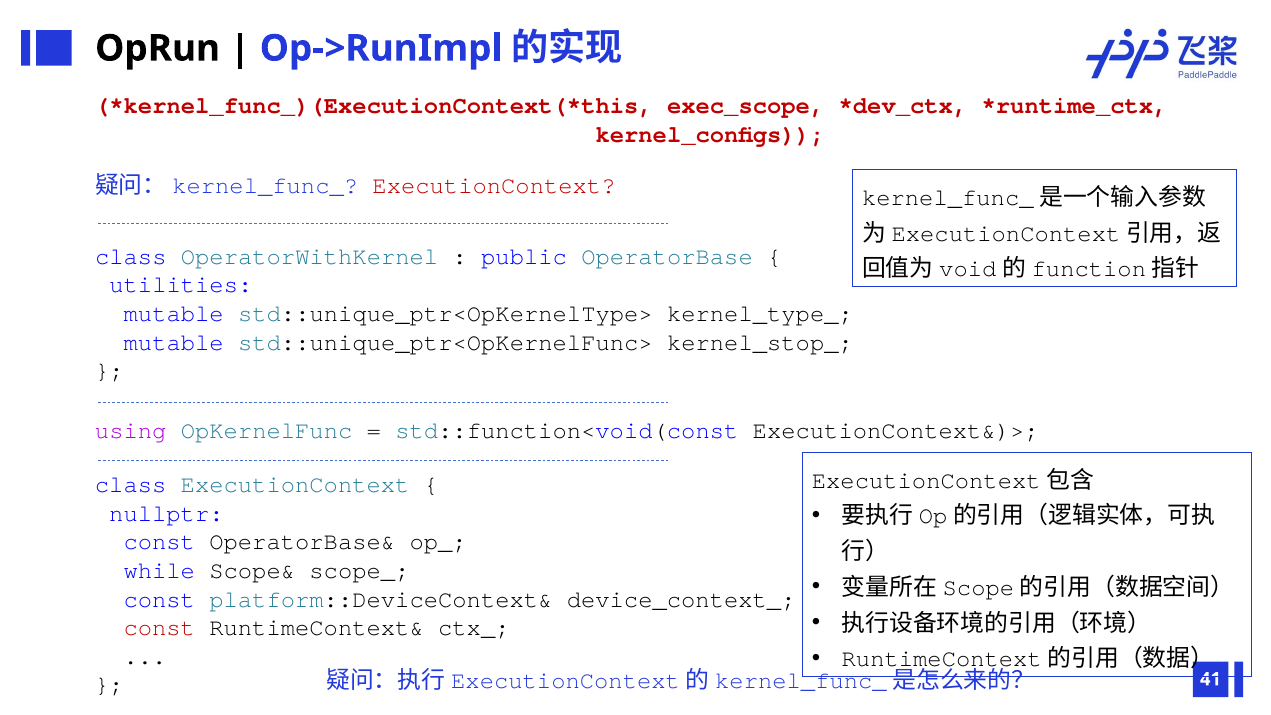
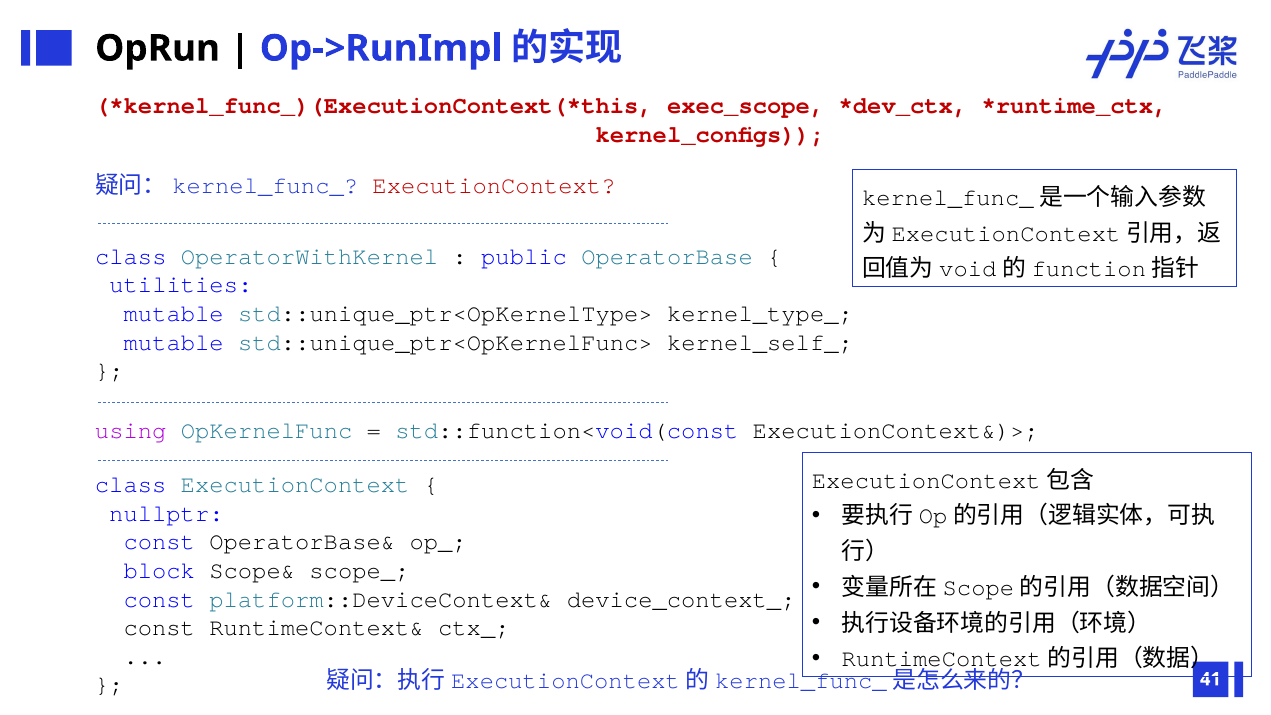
kernel_stop_: kernel_stop_ -> kernel_self_
while: while -> block
const at (159, 628) colour: red -> black
